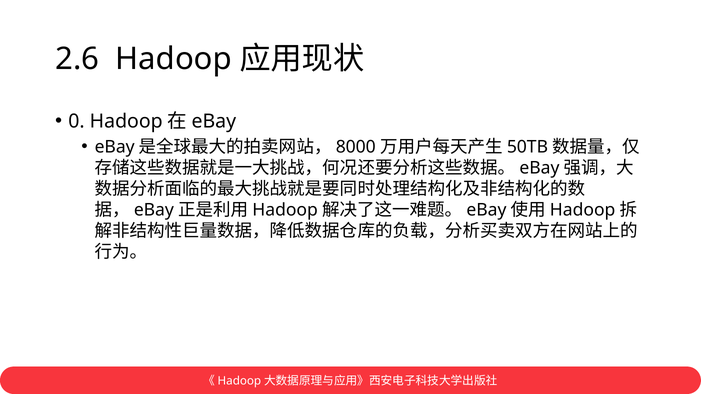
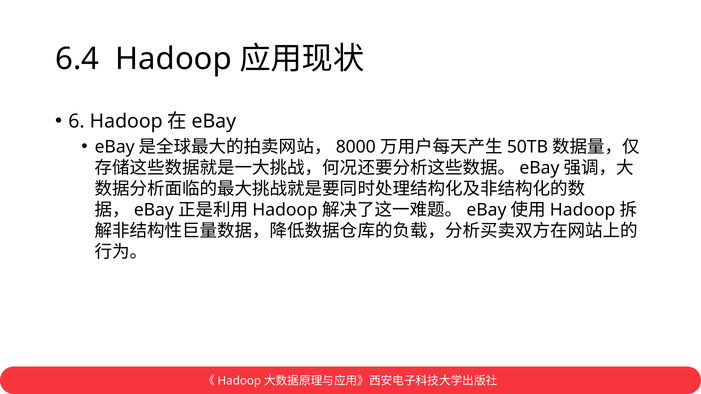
2.6: 2.6 -> 6.4
0: 0 -> 6
